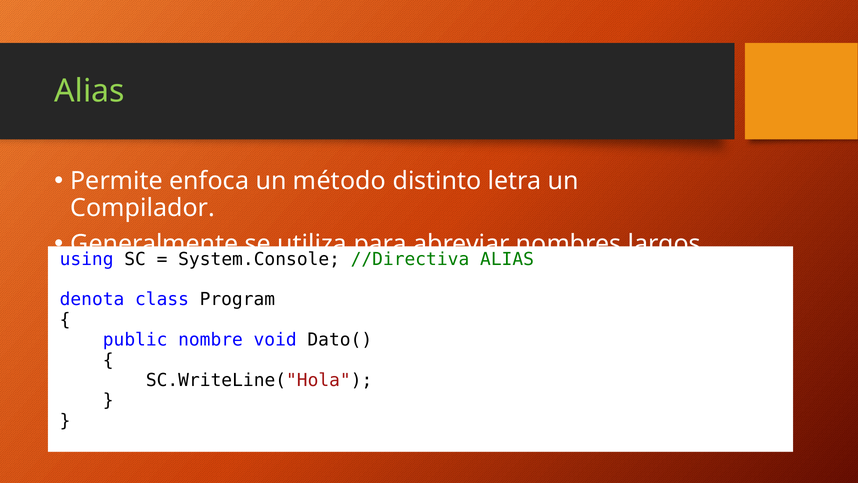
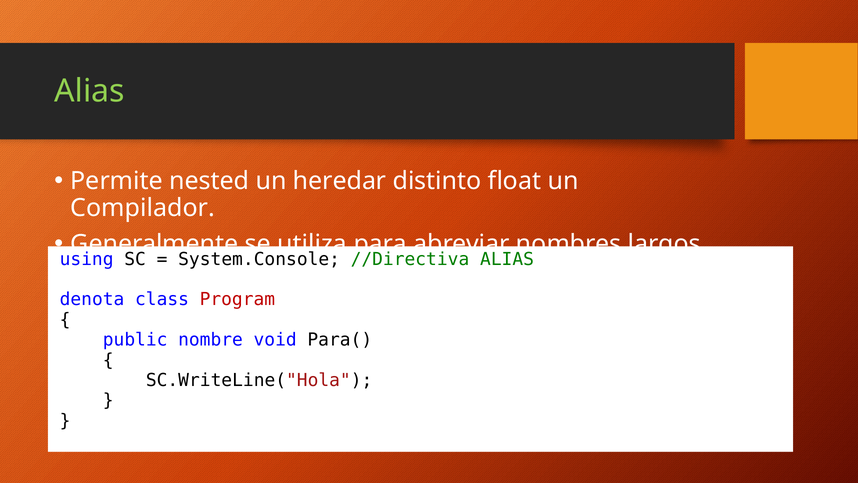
enfoca: enfoca -> nested
método: método -> heredar
letra: letra -> float
Program colour: black -> red
Dato(: Dato( -> Para(
